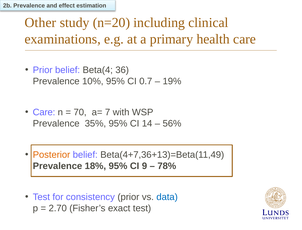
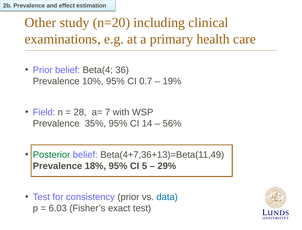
Care at (44, 112): Care -> Field
70: 70 -> 28
Posterior colour: orange -> green
9: 9 -> 5
78%: 78% -> 29%
2.70: 2.70 -> 6.03
